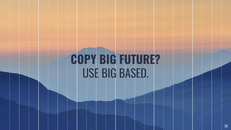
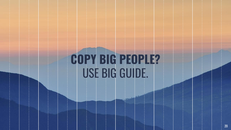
FUTURE: FUTURE -> PEOPLE
BASED: BASED -> GUIDE
